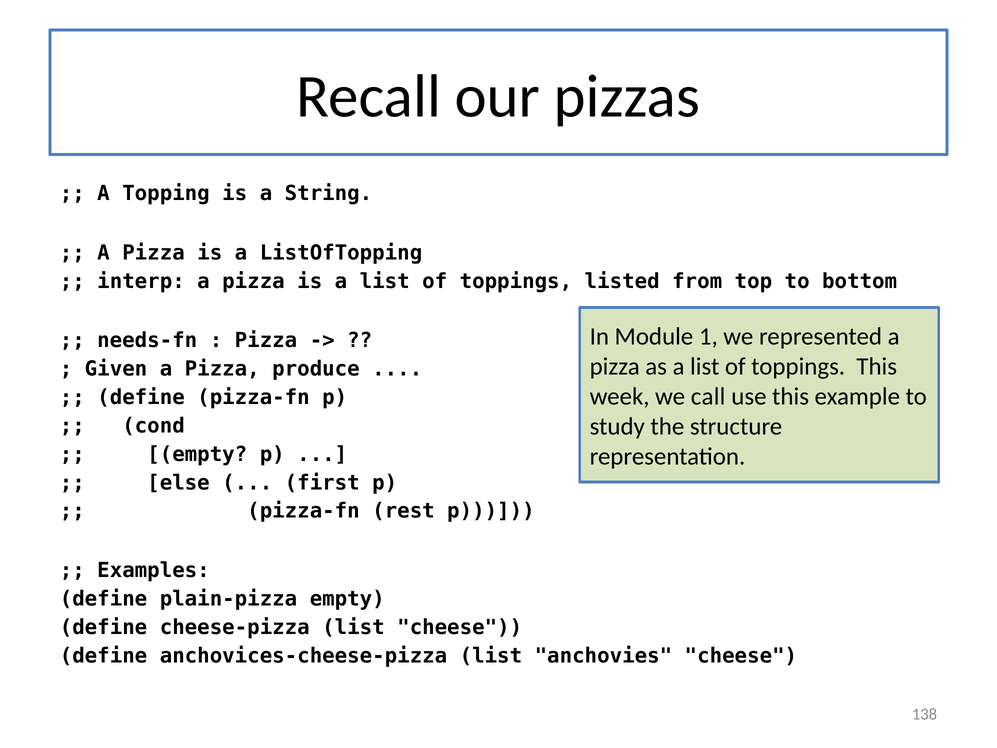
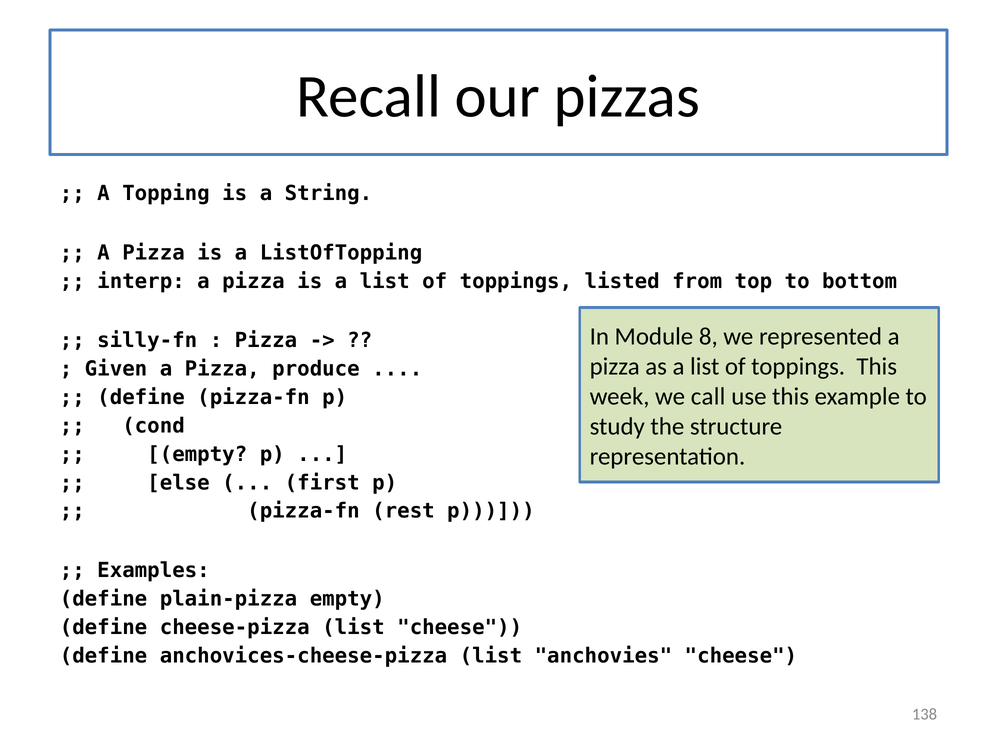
1: 1 -> 8
needs-fn: needs-fn -> silly-fn
